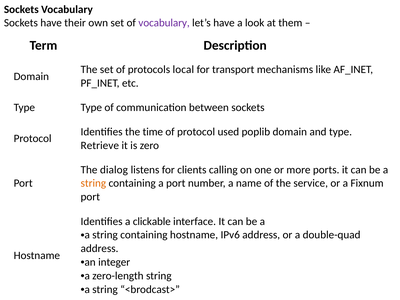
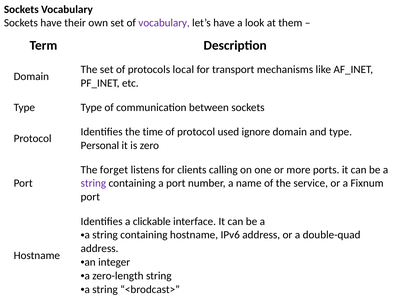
poplib: poplib -> ignore
Retrieve: Retrieve -> Personal
dialog: dialog -> forget
string at (93, 183) colour: orange -> purple
